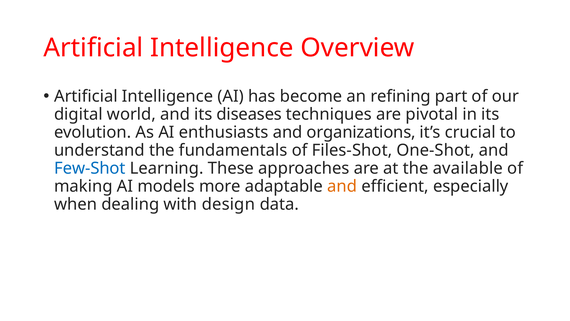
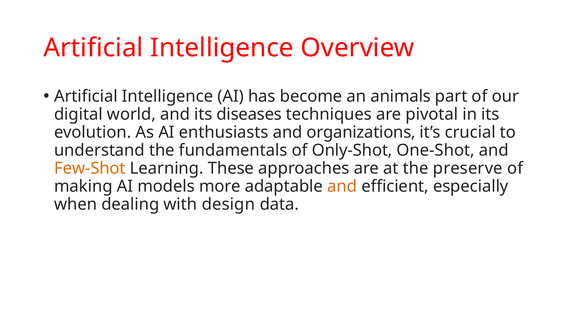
refining: refining -> animals
Files-Shot: Files-Shot -> Only-Shot
Few-Shot colour: blue -> orange
available: available -> preserve
